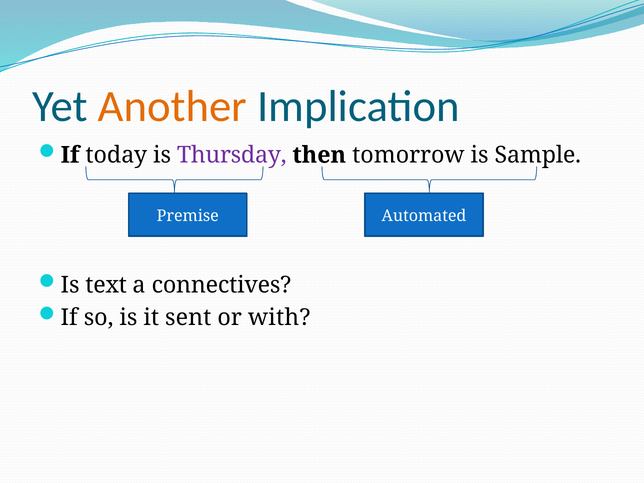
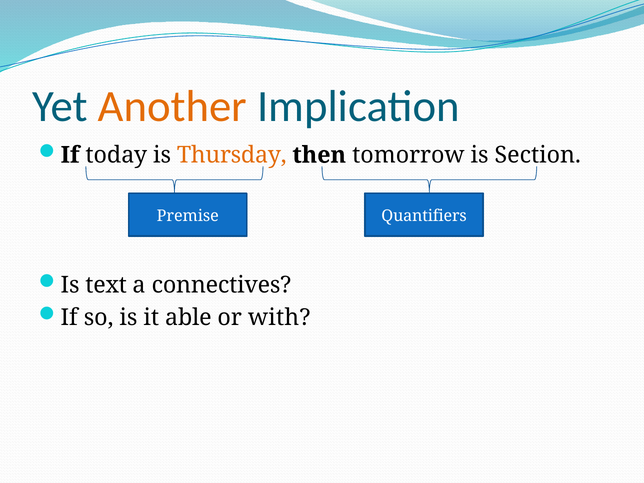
Thursday colour: purple -> orange
Sample: Sample -> Section
Automated: Automated -> Quantifiers
sent: sent -> able
